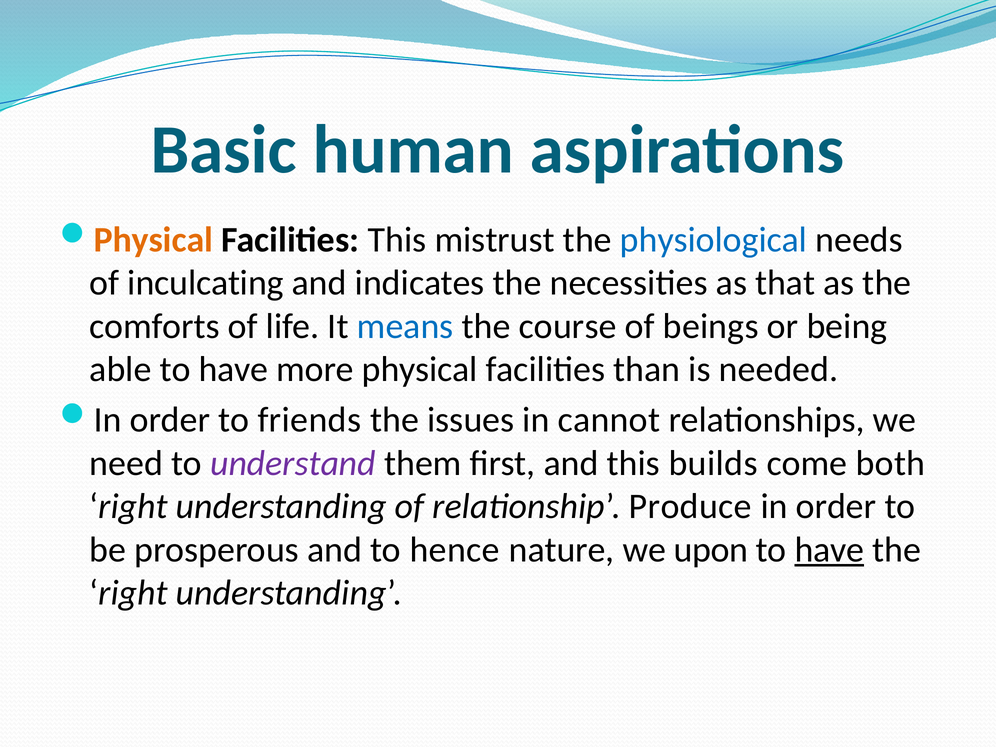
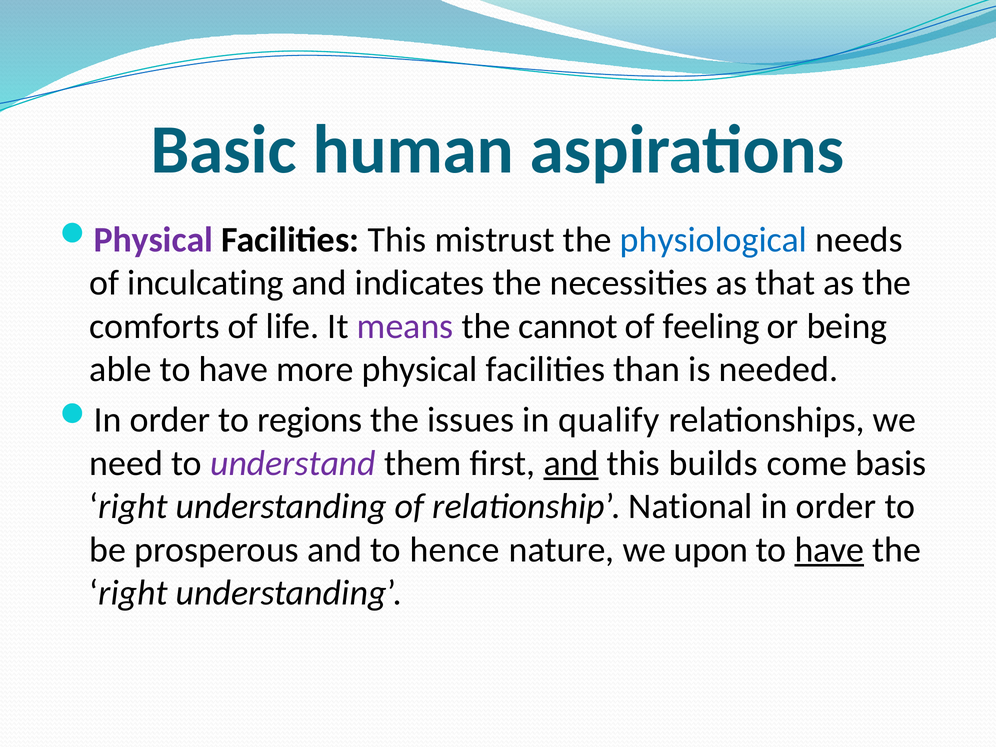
Physical at (153, 240) colour: orange -> purple
means colour: blue -> purple
course: course -> cannot
beings: beings -> feeling
friends: friends -> regions
cannot: cannot -> qualify
and at (571, 463) underline: none -> present
both: both -> basis
Produce: Produce -> National
